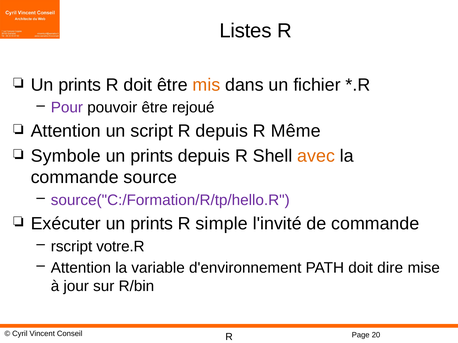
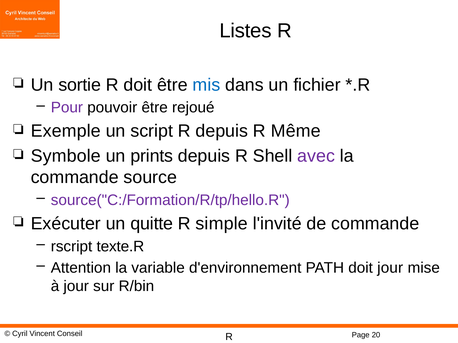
prints at (80, 85): prints -> sortie
mis colour: orange -> blue
Attention at (66, 131): Attention -> Exemple
avec colour: orange -> purple
Exécuter un prints: prints -> quitte
votre.R: votre.R -> texte.R
doit dire: dire -> jour
